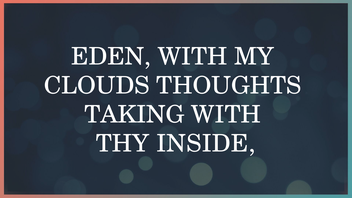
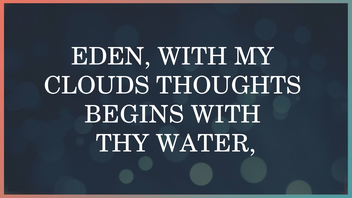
TAKING: TAKING -> BEGINS
INSIDE: INSIDE -> WATER
